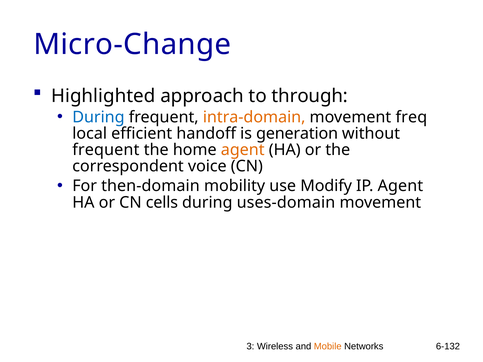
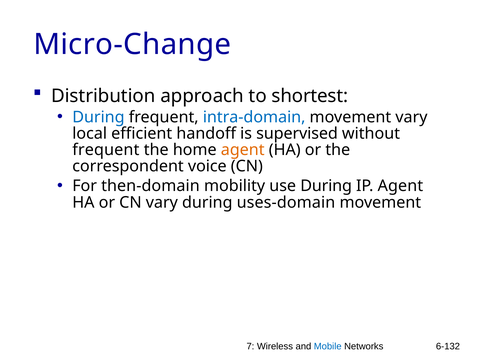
Highlighted: Highlighted -> Distribution
through: through -> shortest
intra-domain colour: orange -> blue
movement freq: freq -> vary
generation: generation -> supervised
use Modify: Modify -> During
CN cells: cells -> vary
3: 3 -> 7
Mobile colour: orange -> blue
